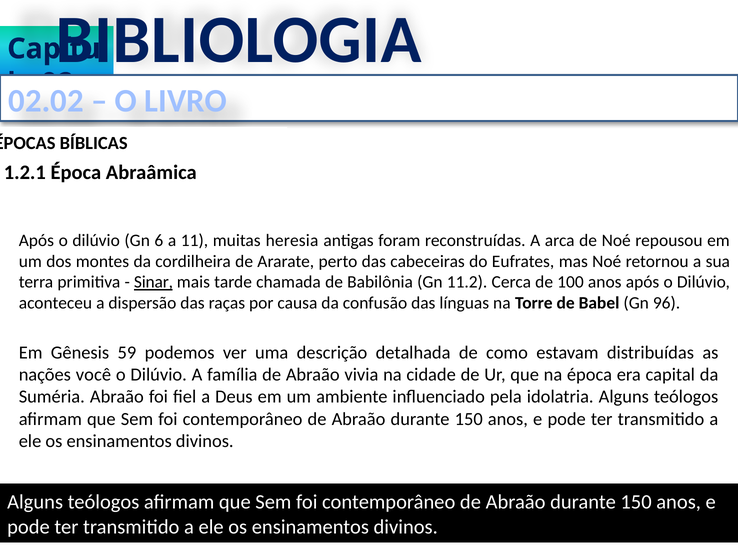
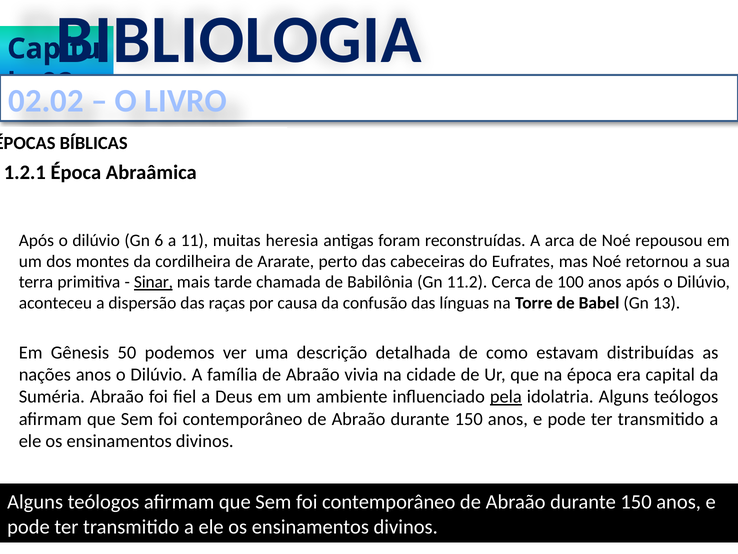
96: 96 -> 13
59: 59 -> 50
nações você: você -> anos
pela underline: none -> present
